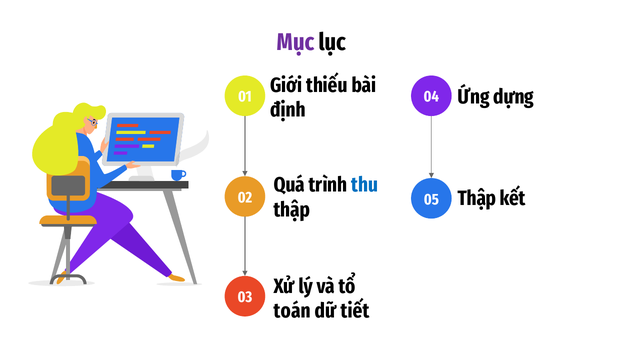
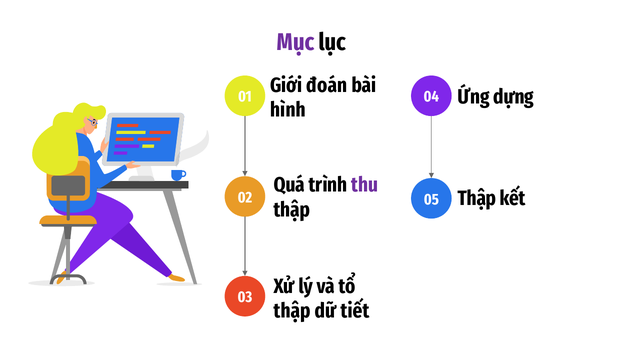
thiếu: thiếu -> đoán
định: định -> hình
thu colour: blue -> purple
toán at (292, 311): toán -> thập
